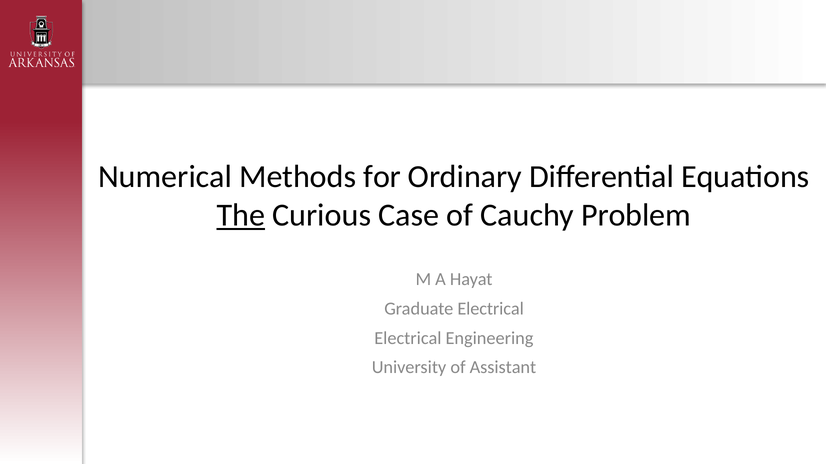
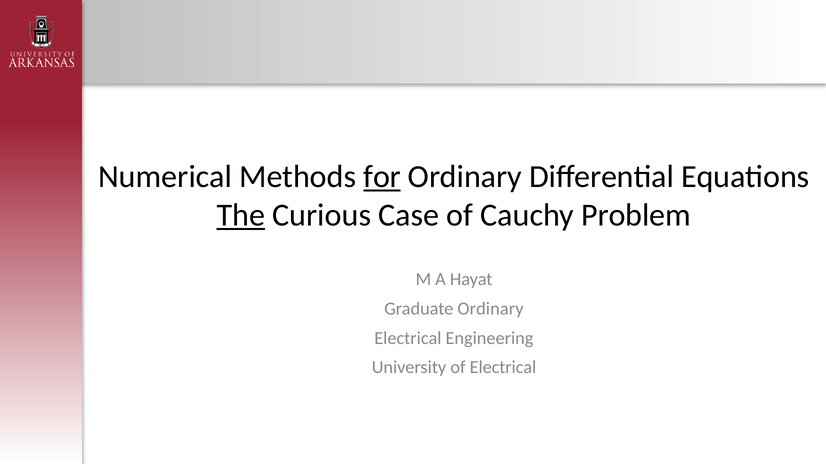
for underline: none -> present
Graduate Electrical: Electrical -> Ordinary
of Assistant: Assistant -> Electrical
